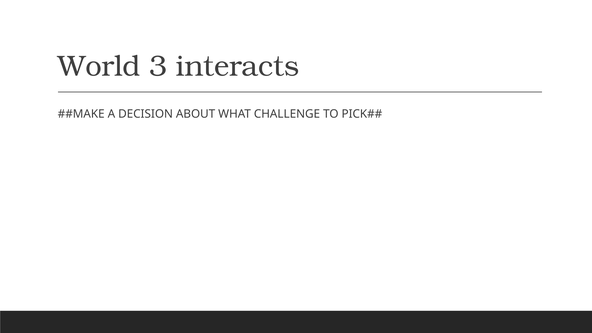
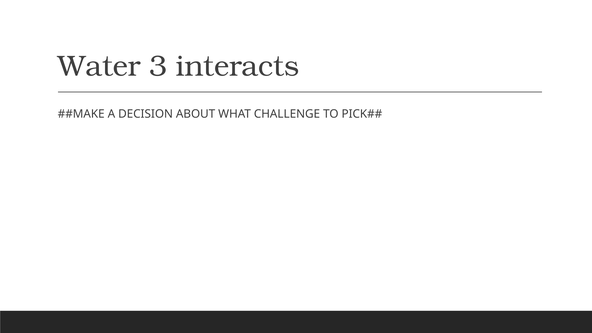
World: World -> Water
